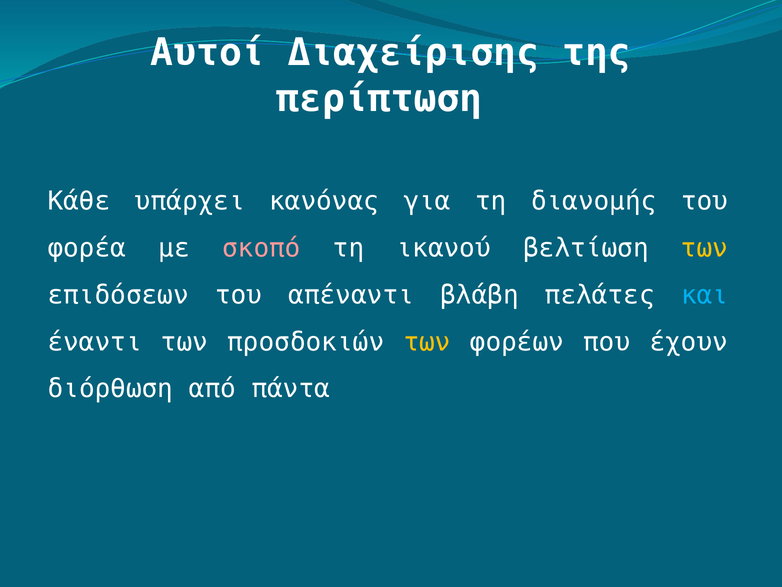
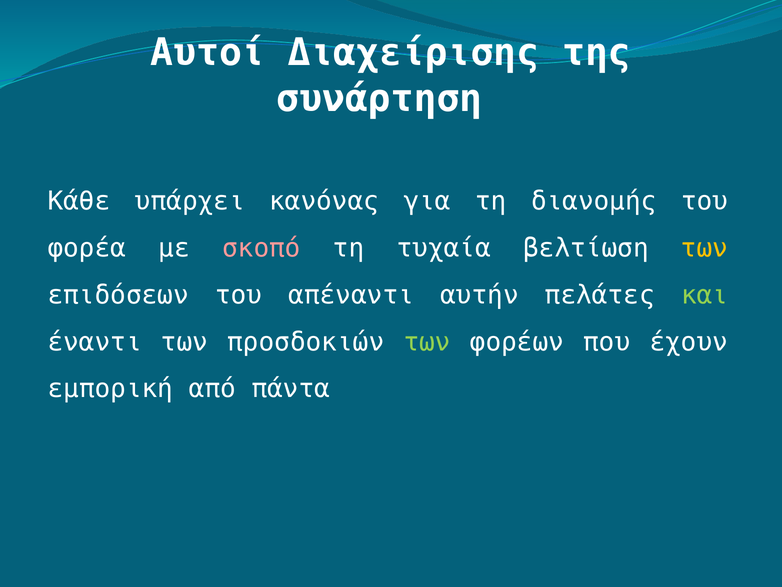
περίπτωση: περίπτωση -> συνάρτηση
ικανού: ικανού -> τυχαία
βλάβη: βλάβη -> αυτήν
και colour: light blue -> light green
των at (427, 342) colour: yellow -> light green
διόρθωση: διόρθωση -> εμπορική
